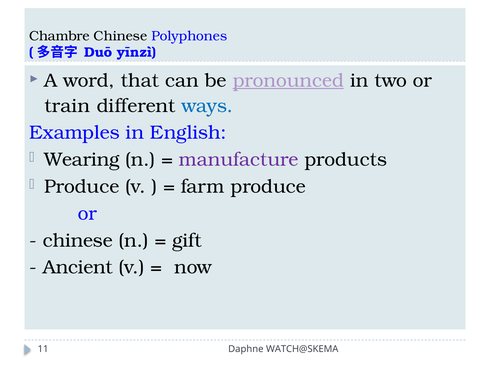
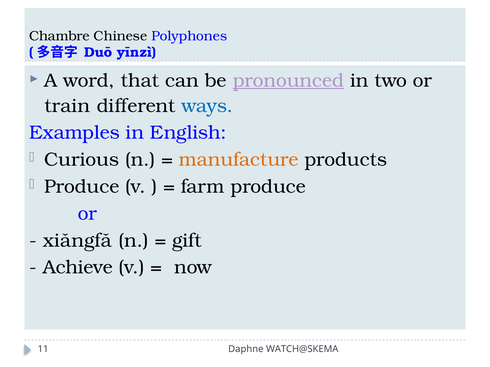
Wearing: Wearing -> Curious
manufacture colour: purple -> orange
chinese at (78, 241): chinese -> xiǎngfǎ
Ancient: Ancient -> Achieve
